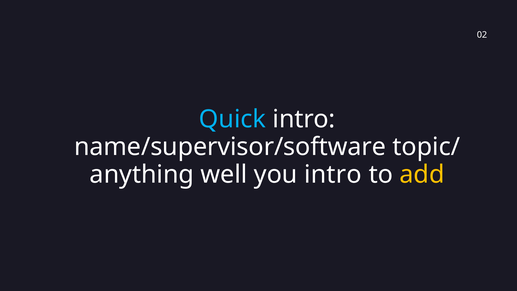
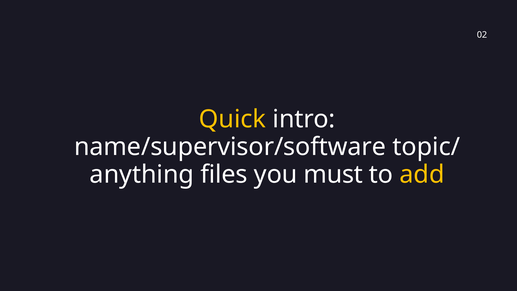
Quick colour: light blue -> yellow
well: well -> files
you intro: intro -> must
